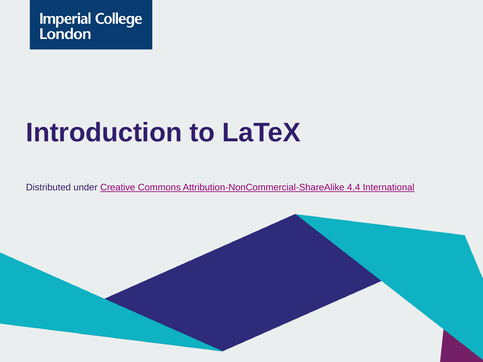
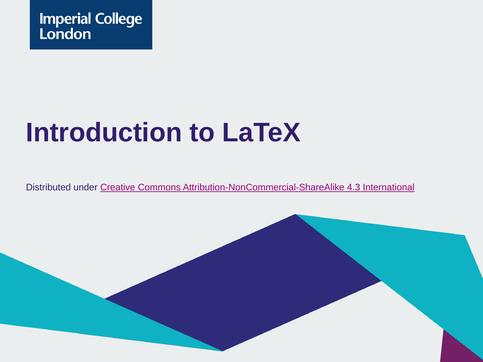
4.4: 4.4 -> 4.3
